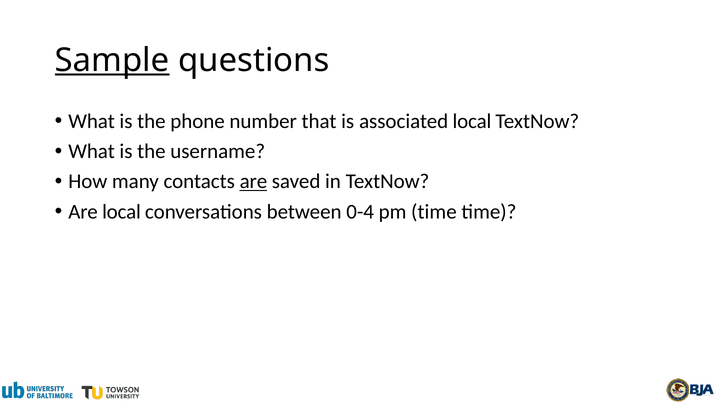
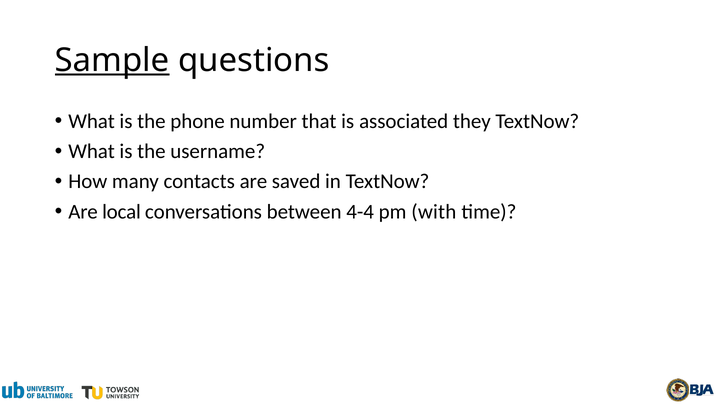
associated local: local -> they
are at (253, 182) underline: present -> none
0-4: 0-4 -> 4-4
pm time: time -> with
